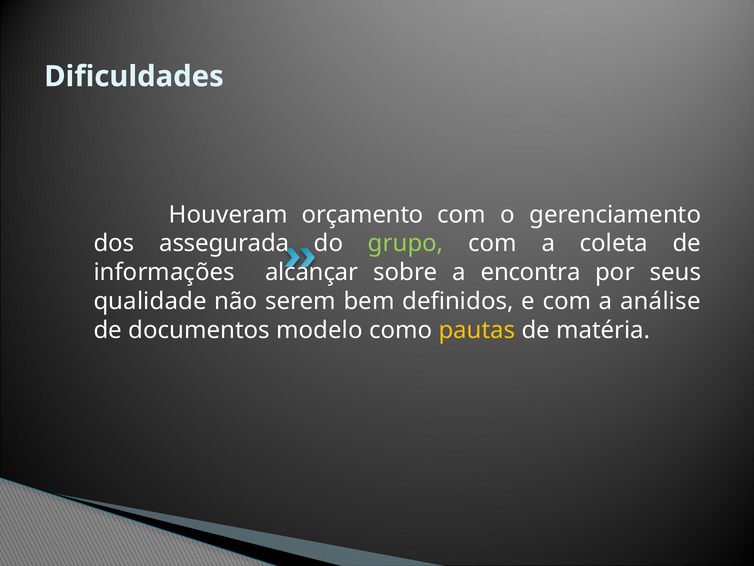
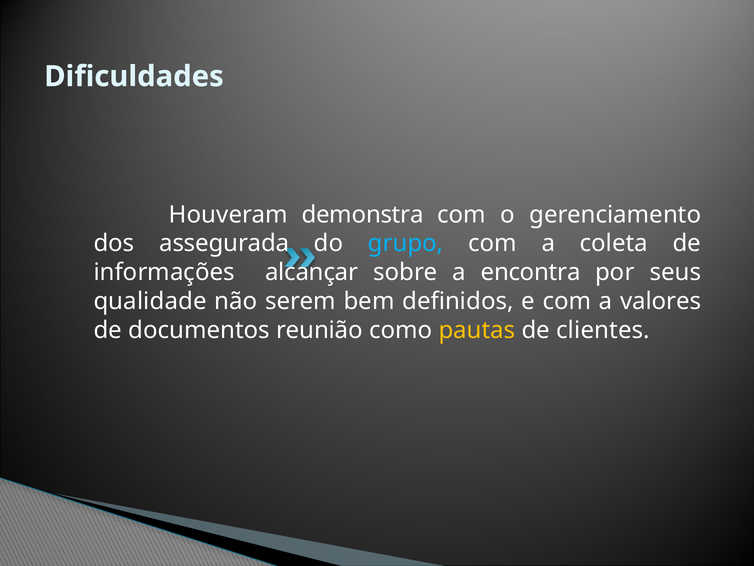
orçamento: orçamento -> demonstra
grupo colour: light green -> light blue
análise: análise -> valores
modelo: modelo -> reunião
matéria: matéria -> clientes
